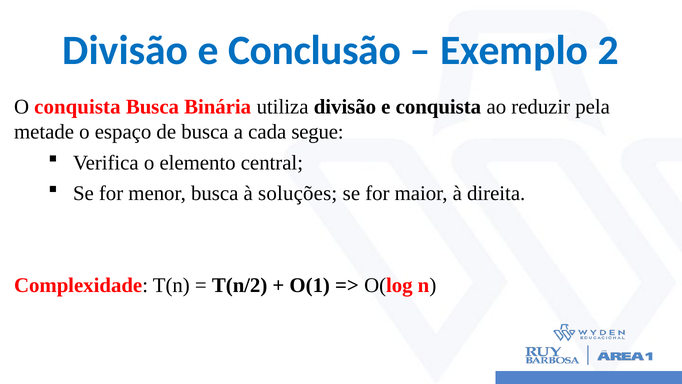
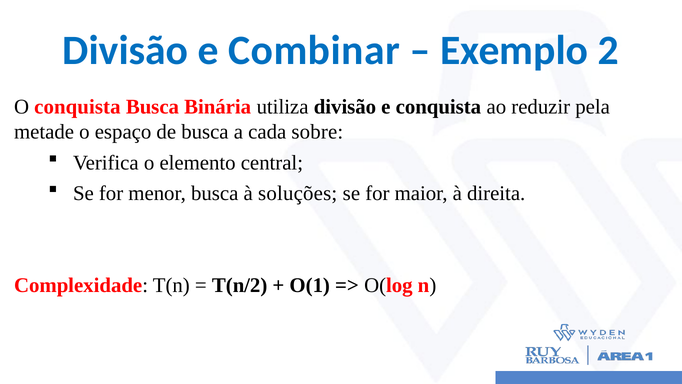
Conclusão: Conclusão -> Combinar
segue: segue -> sobre
